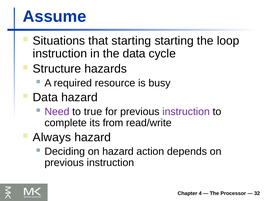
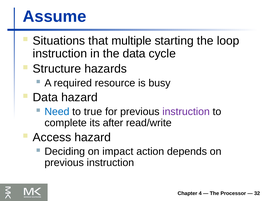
that starting: starting -> multiple
Need colour: purple -> blue
from: from -> after
Always: Always -> Access
on hazard: hazard -> impact
